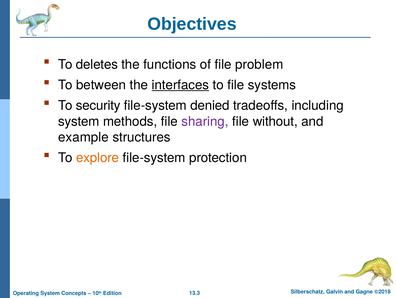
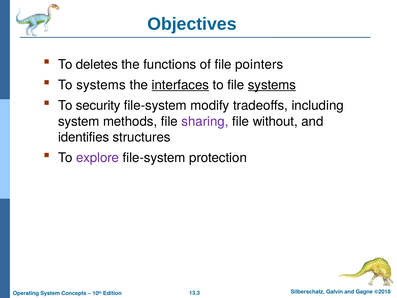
problem: problem -> pointers
To between: between -> systems
systems at (272, 85) underline: none -> present
denied: denied -> modify
example: example -> identifies
explore colour: orange -> purple
